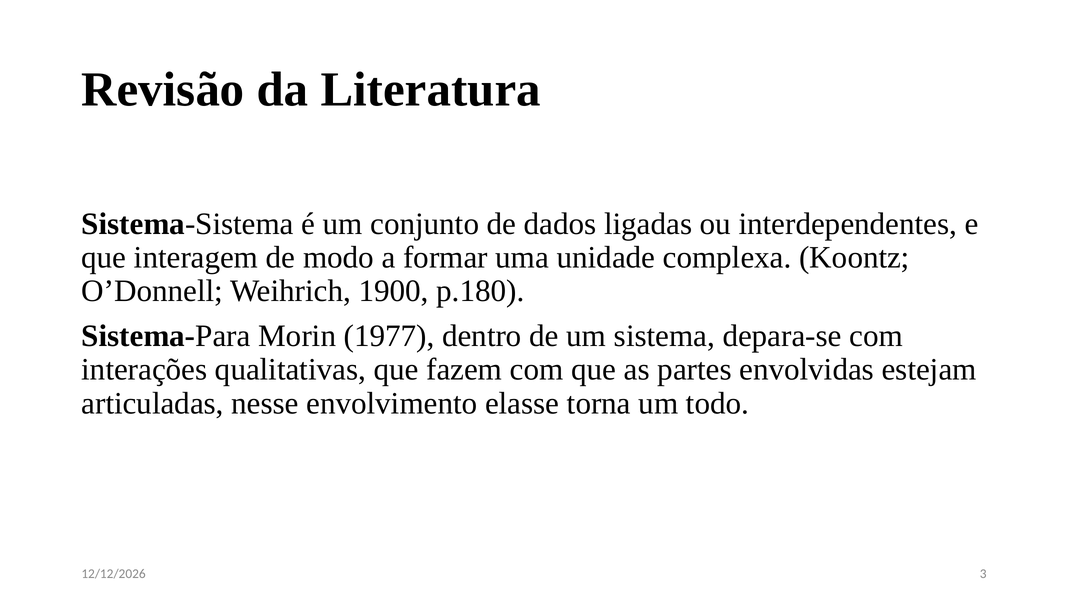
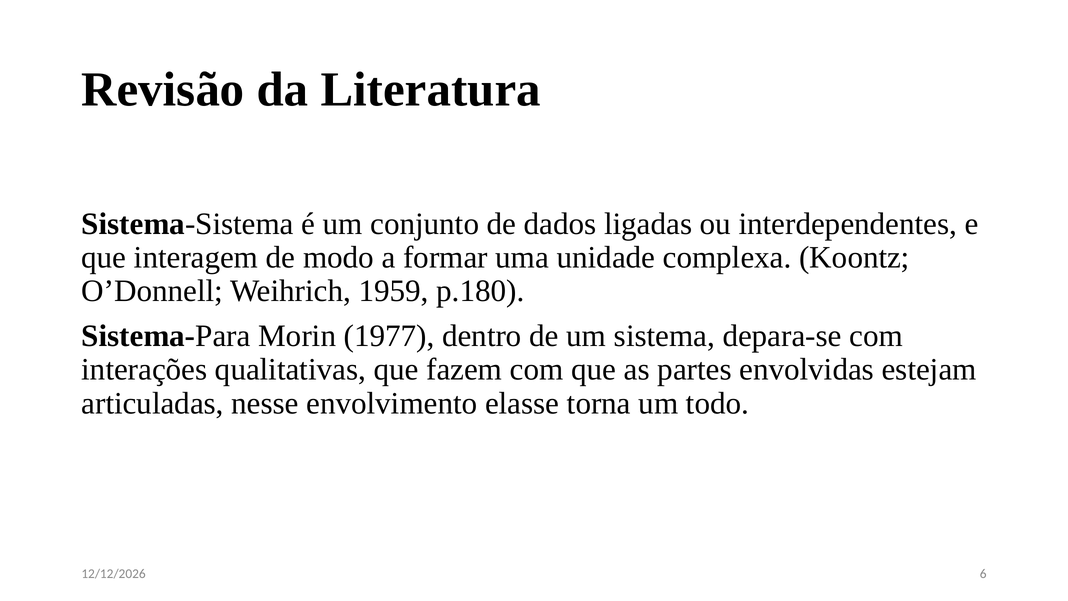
1900: 1900 -> 1959
3: 3 -> 6
